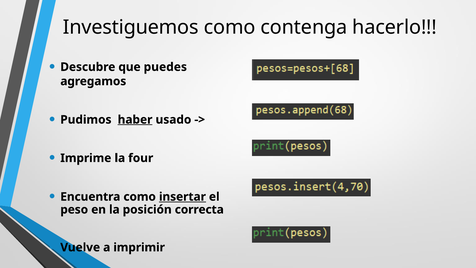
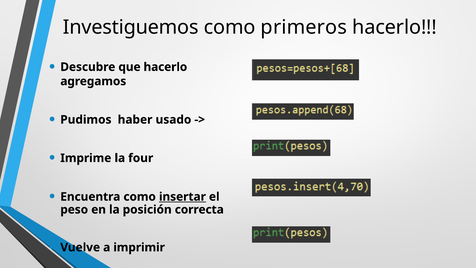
contenga: contenga -> primeros
que puedes: puedes -> hacerlo
haber underline: present -> none
